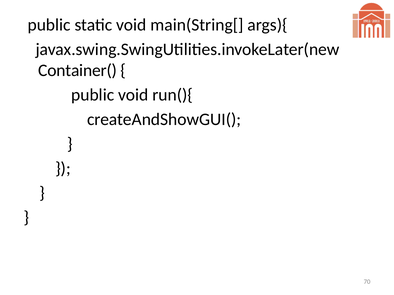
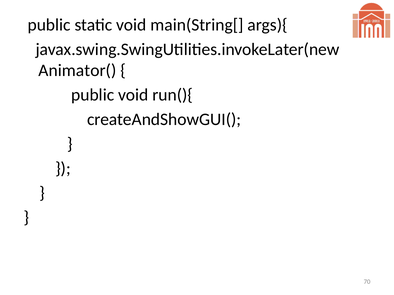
Container(: Container( -> Animator(
